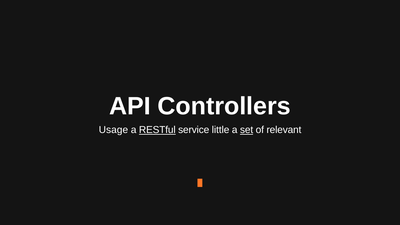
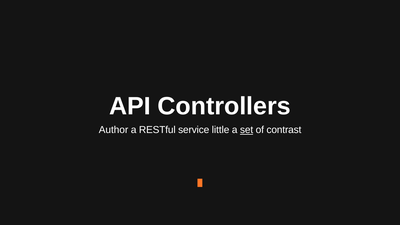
Usage: Usage -> Author
RESTful underline: present -> none
relevant: relevant -> contrast
